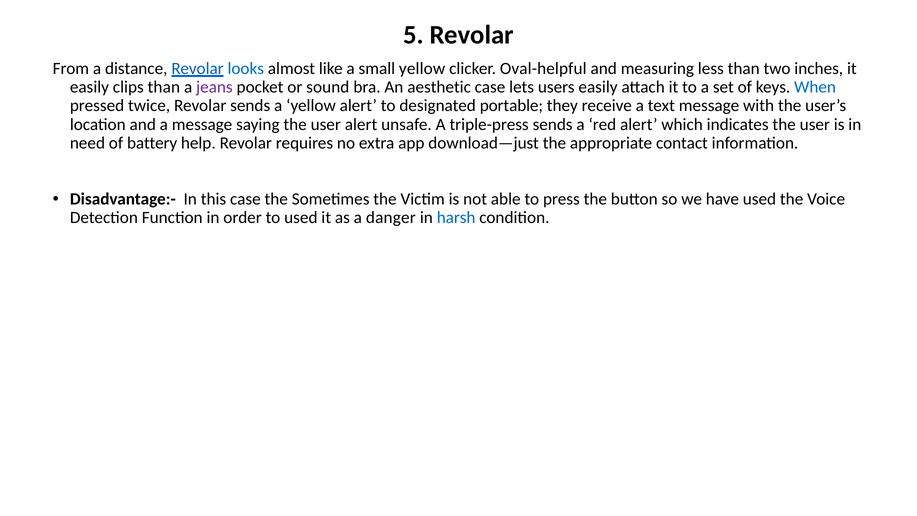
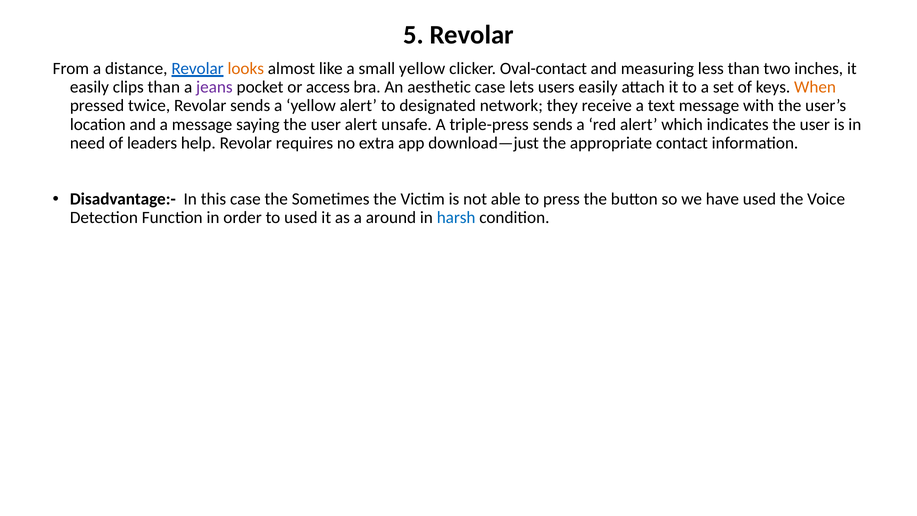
looks colour: blue -> orange
Oval-helpful: Oval-helpful -> Oval-contact
sound: sound -> access
When colour: blue -> orange
portable: portable -> network
battery: battery -> leaders
danger: danger -> around
